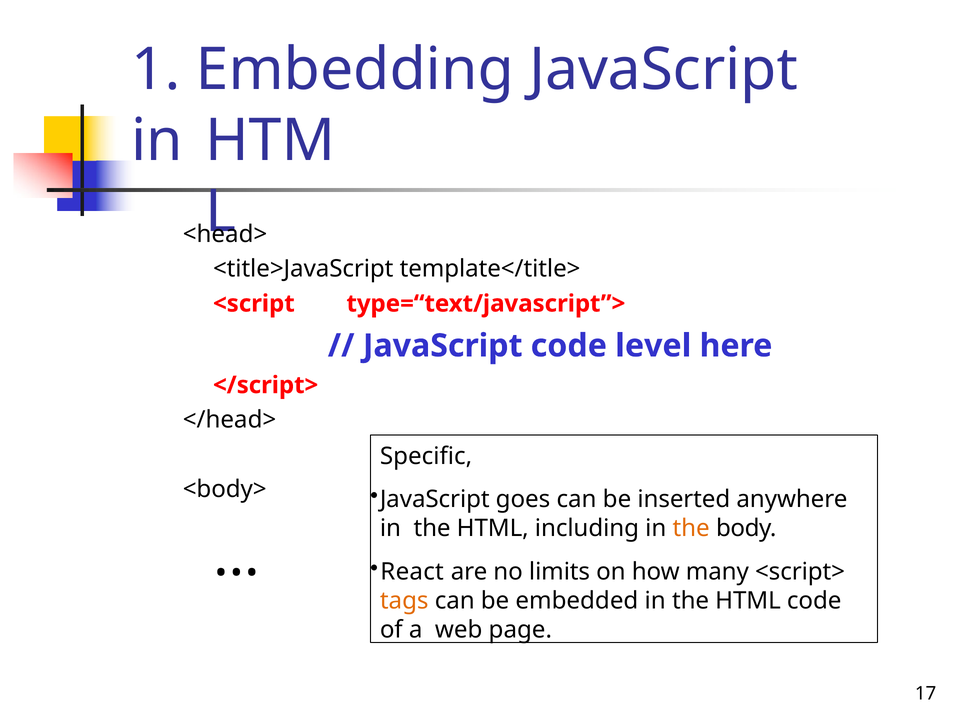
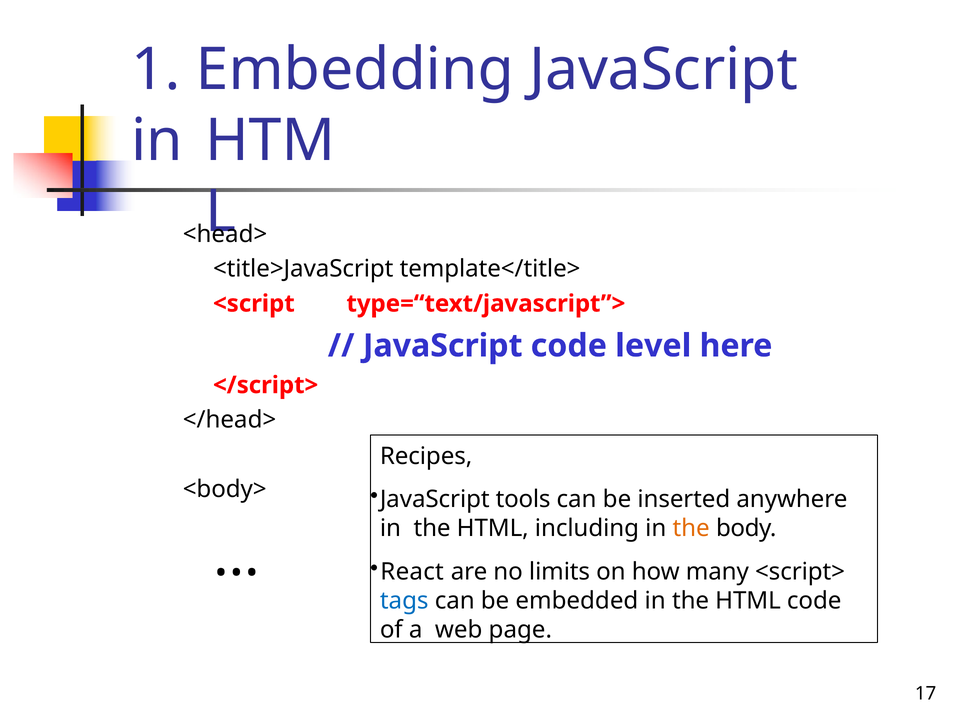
Specific: Specific -> Recipes
goes: goes -> tools
tags colour: orange -> blue
